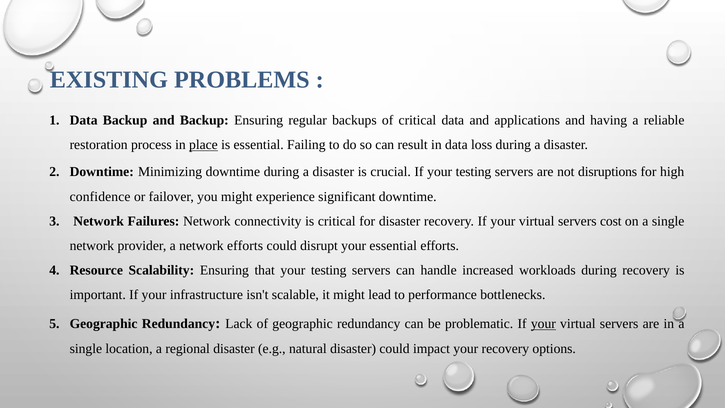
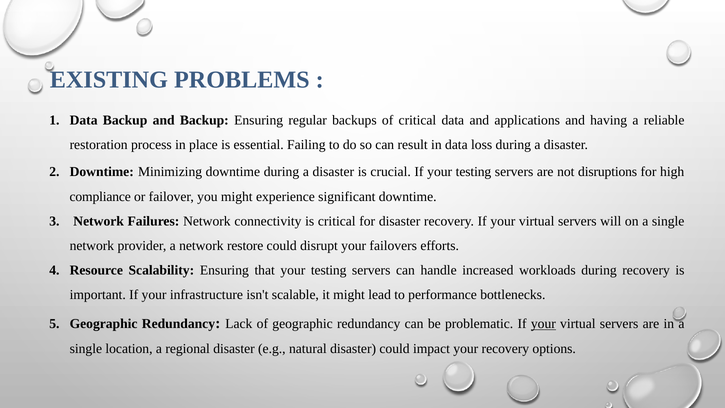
place underline: present -> none
confidence: confidence -> compliance
cost: cost -> will
network efforts: efforts -> restore
your essential: essential -> failovers
